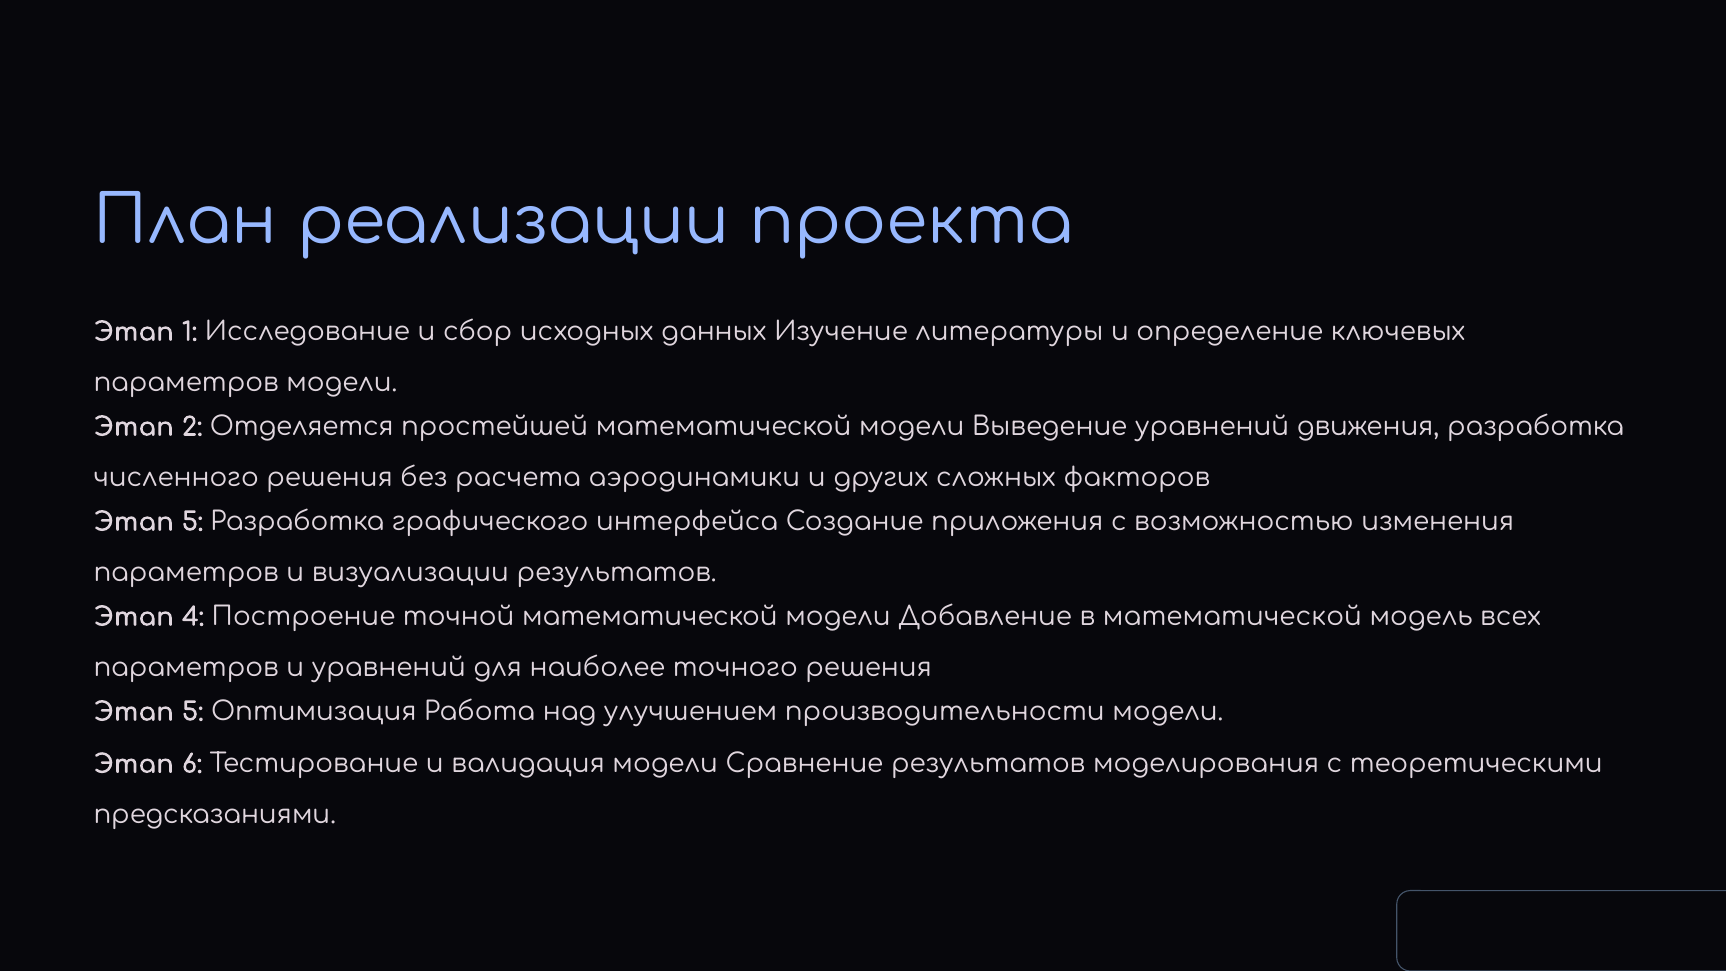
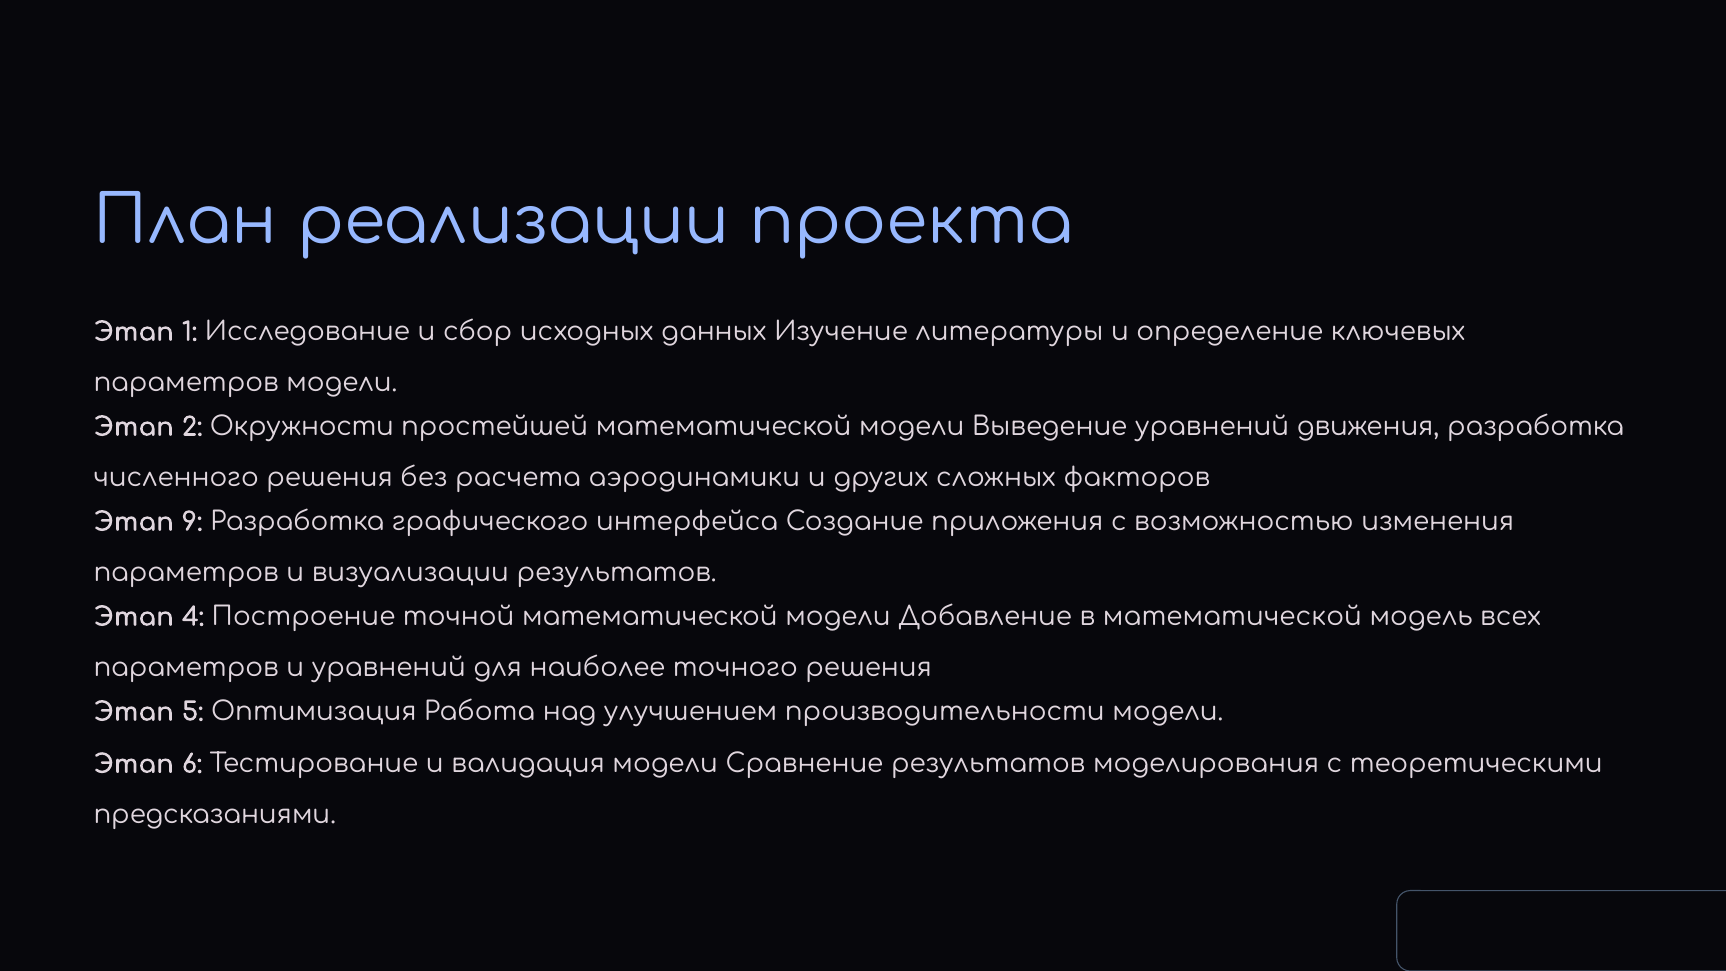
Отделяется: Отделяется -> Окружности
5 at (192, 522): 5 -> 9
